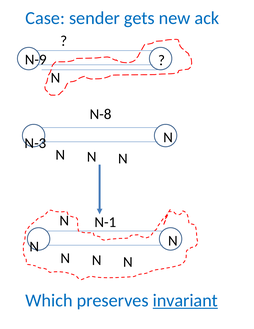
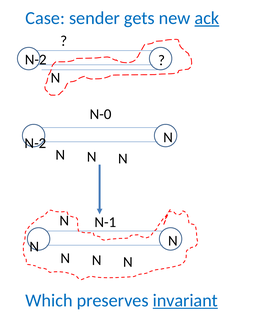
ack underline: none -> present
N-9 at (36, 59): N-9 -> N-2
N-8: N-8 -> N-0
N-3 at (35, 143): N-3 -> N-2
